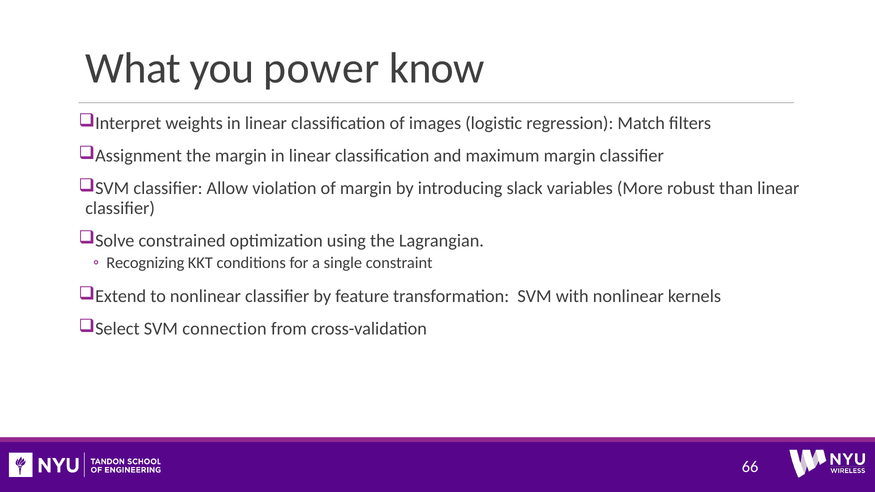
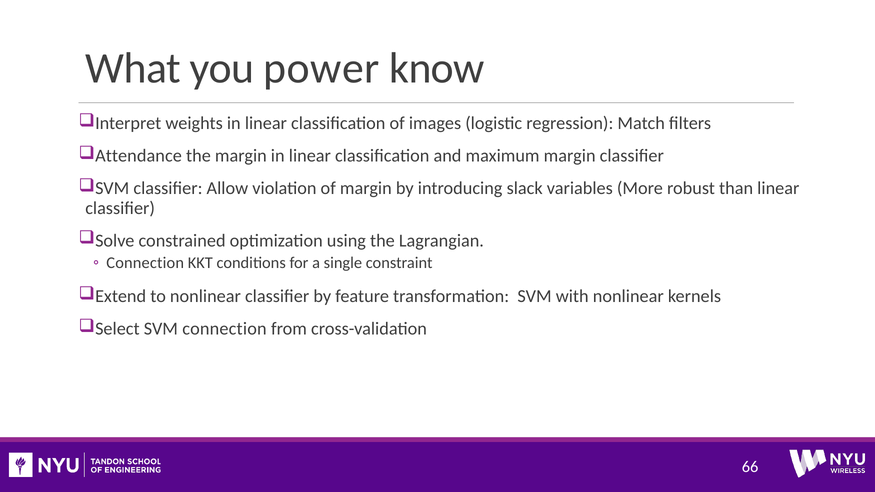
Assignment: Assignment -> Attendance
Recognizing at (145, 263): Recognizing -> Connection
